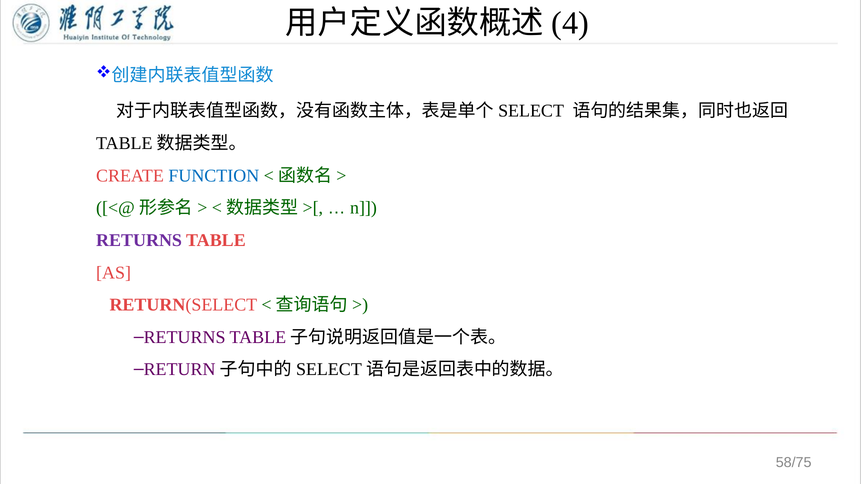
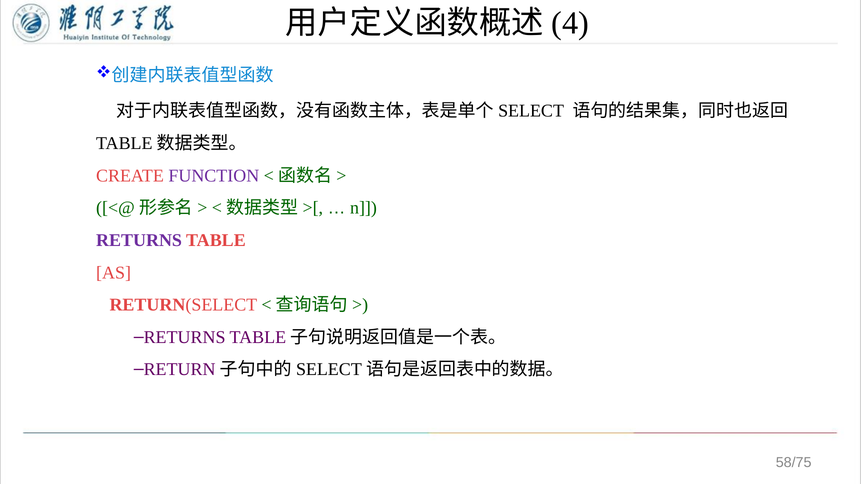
FUNCTION colour: blue -> purple
